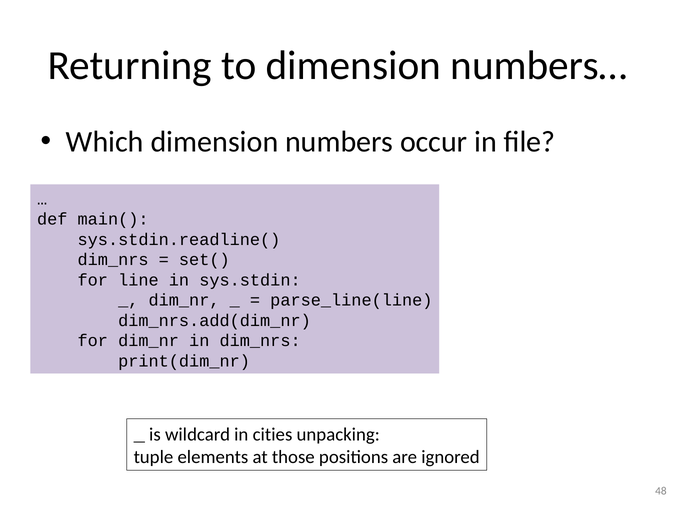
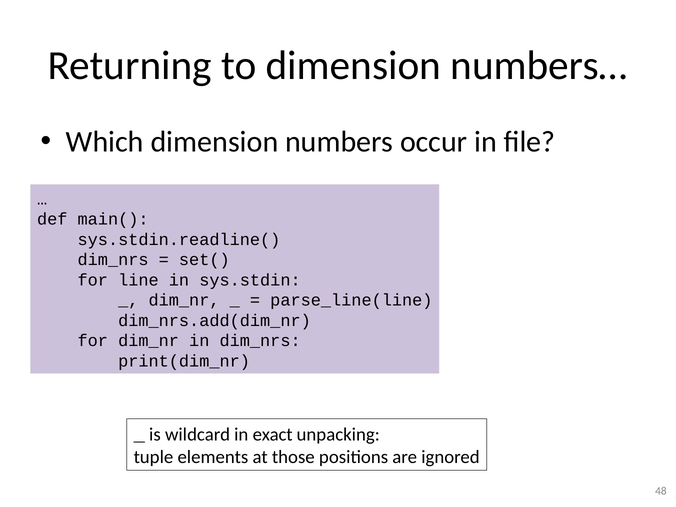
cities: cities -> exact
